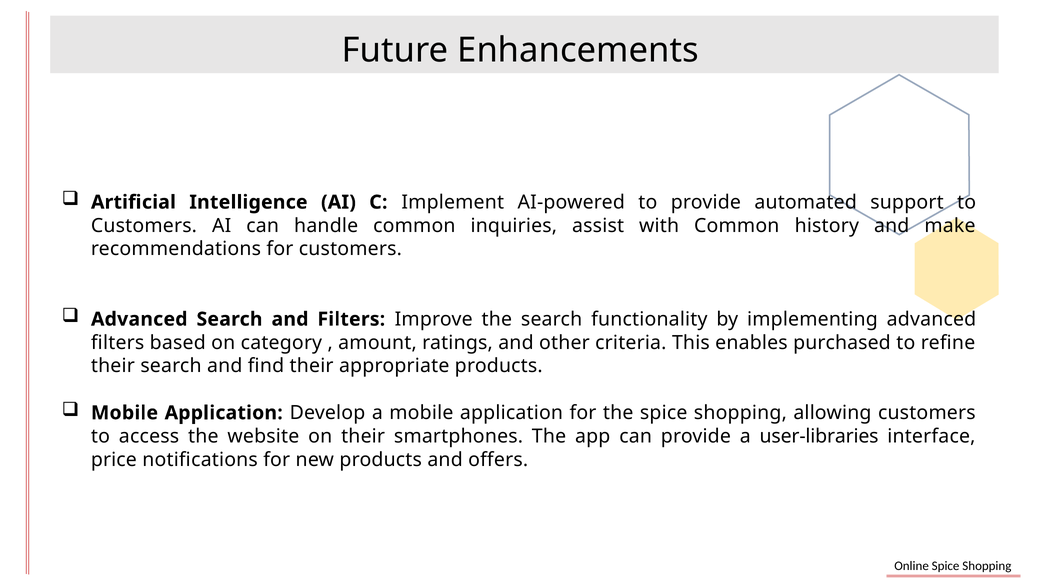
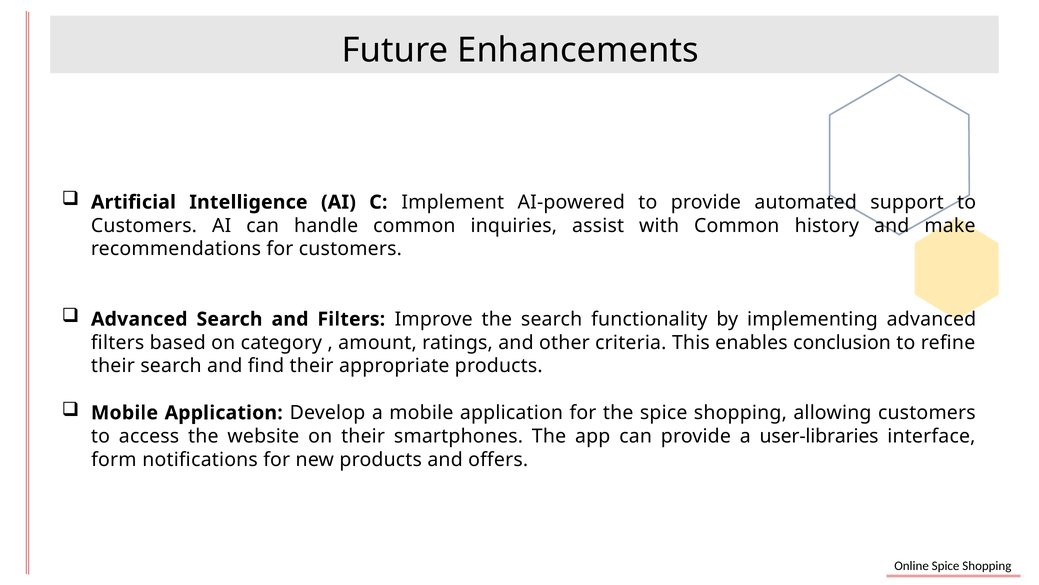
purchased: purchased -> conclusion
price: price -> form
